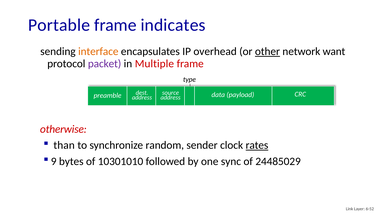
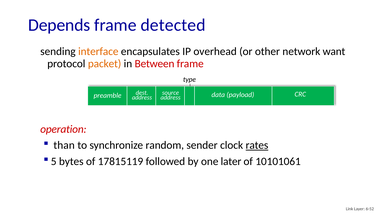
Portable: Portable -> Depends
indicates: indicates -> detected
other underline: present -> none
packet colour: purple -> orange
Multiple: Multiple -> Between
otherwise: otherwise -> operation
9: 9 -> 5
10301010: 10301010 -> 17815119
sync: sync -> later
24485029: 24485029 -> 10101061
